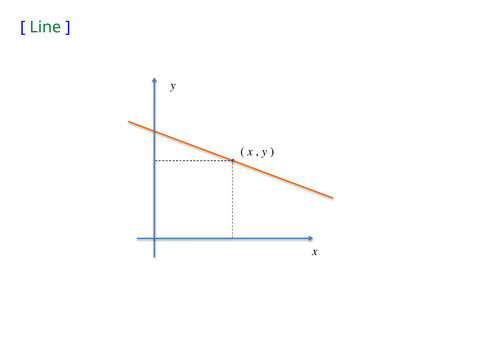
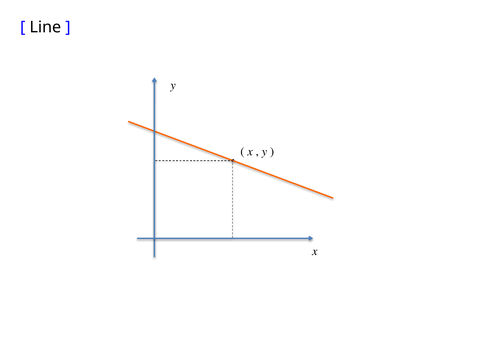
Line colour: green -> black
